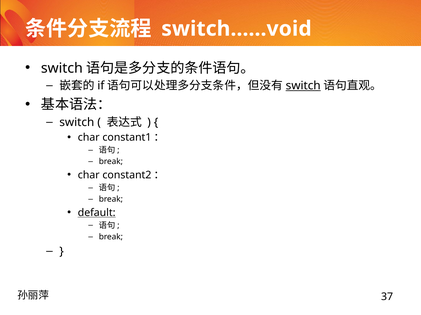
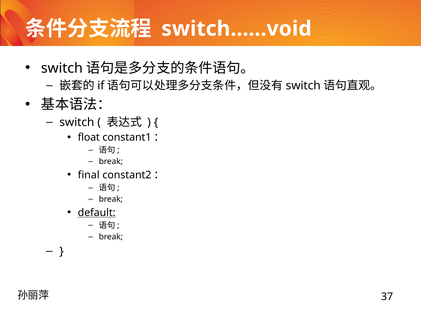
switch at (303, 86) underline: present -> none
char at (89, 138): char -> float
char at (89, 176): char -> final
